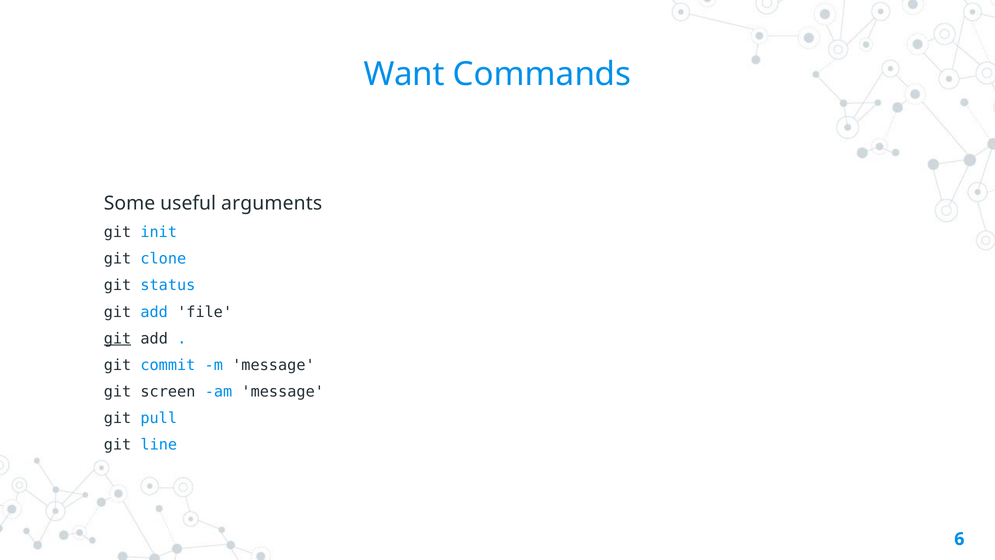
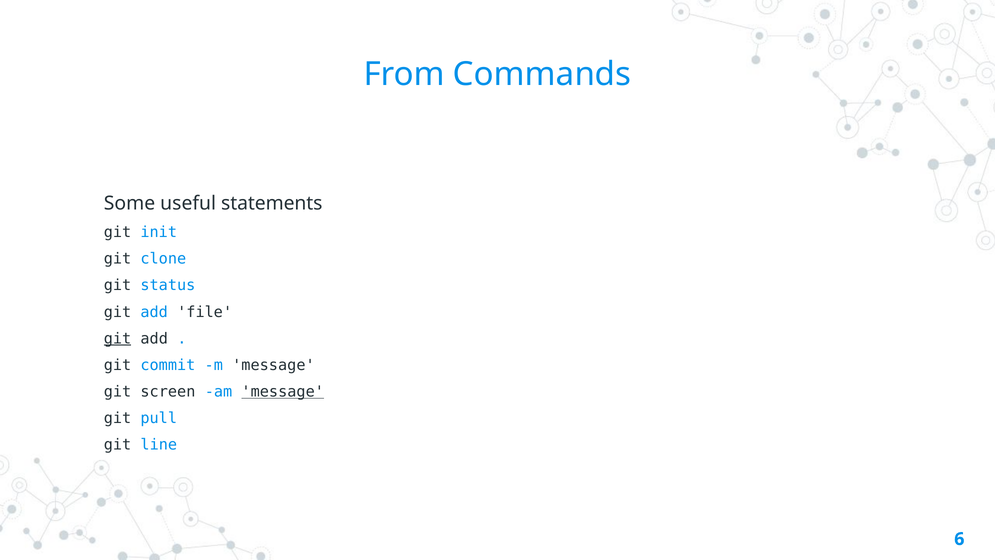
Want: Want -> From
arguments: arguments -> statements
message at (283, 392) underline: none -> present
